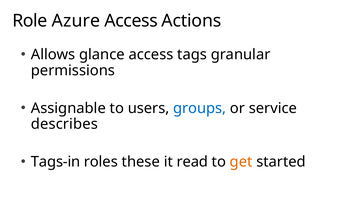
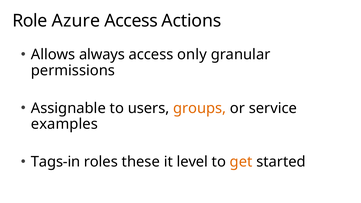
glance: glance -> always
tags: tags -> only
groups colour: blue -> orange
describes: describes -> examples
read: read -> level
